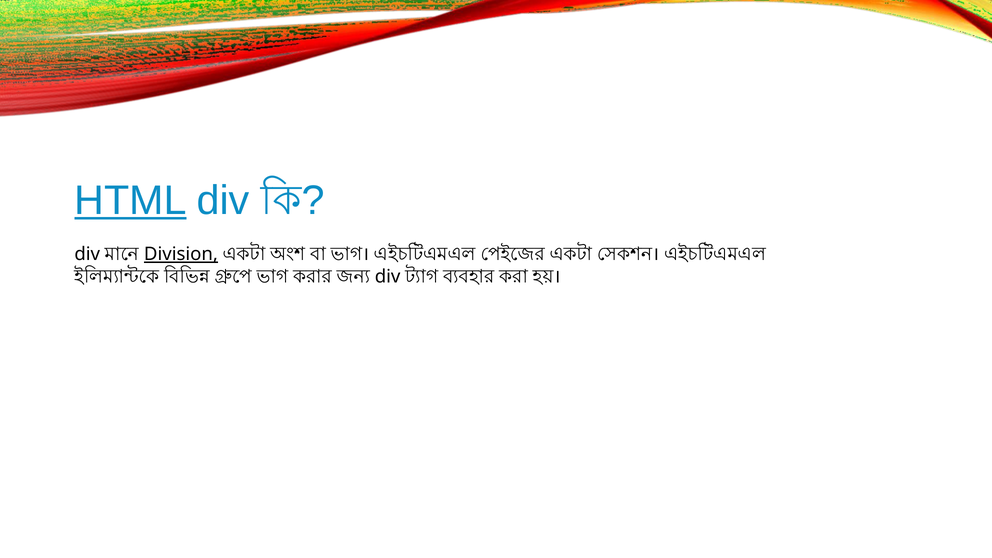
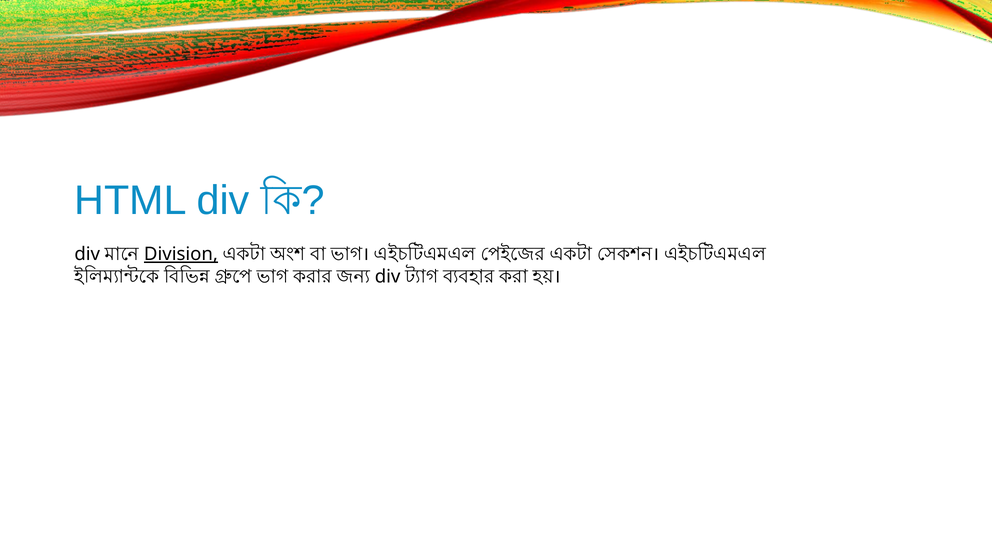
HTML underline: present -> none
